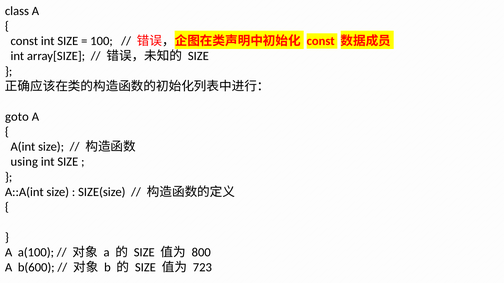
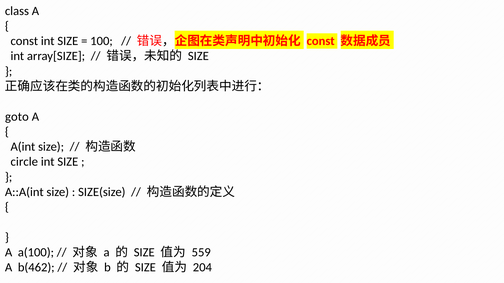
using: using -> circle
800: 800 -> 559
b(600: b(600 -> b(462
723: 723 -> 204
